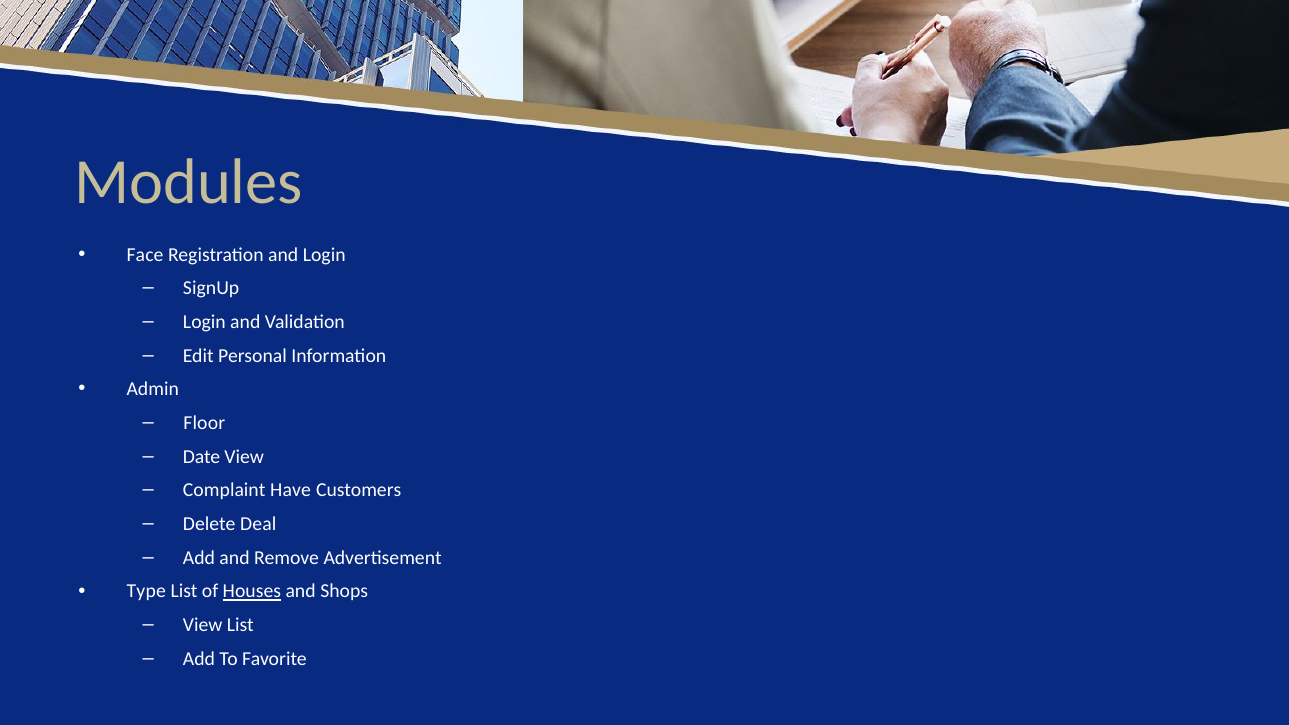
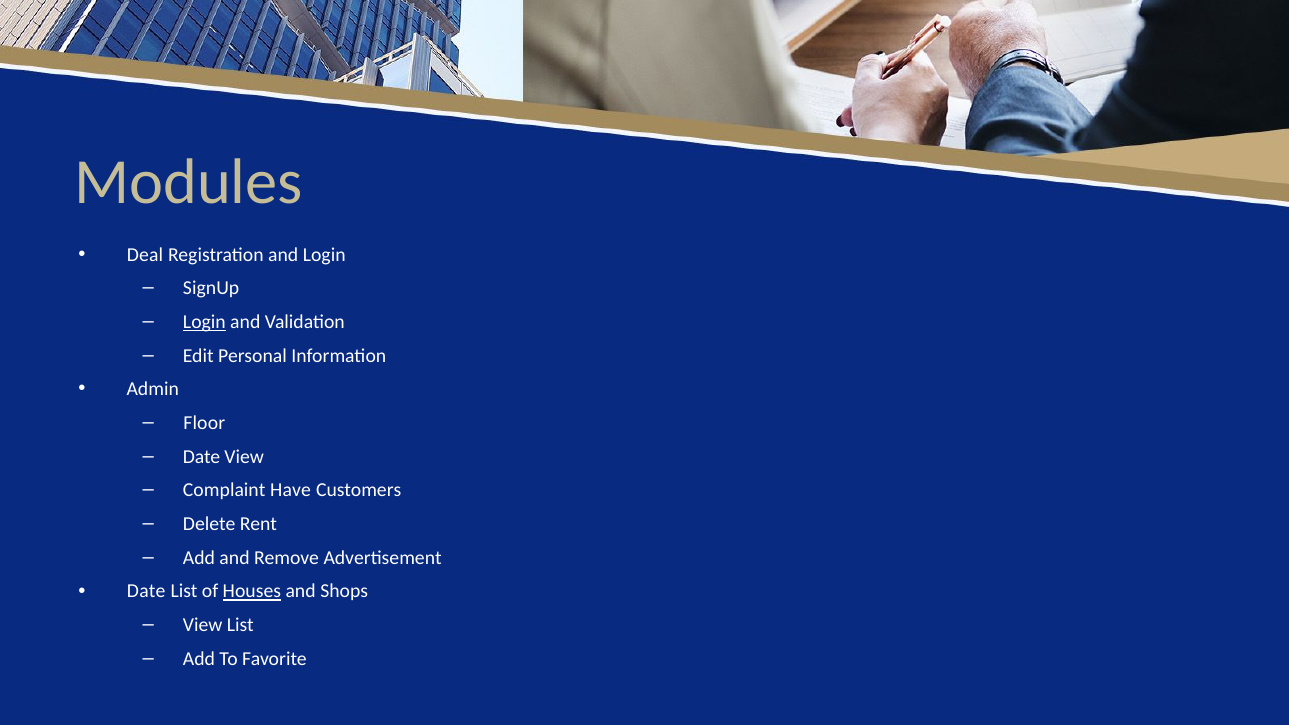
Face: Face -> Deal
Login at (204, 322) underline: none -> present
Deal: Deal -> Rent
Type at (146, 592): Type -> Date
